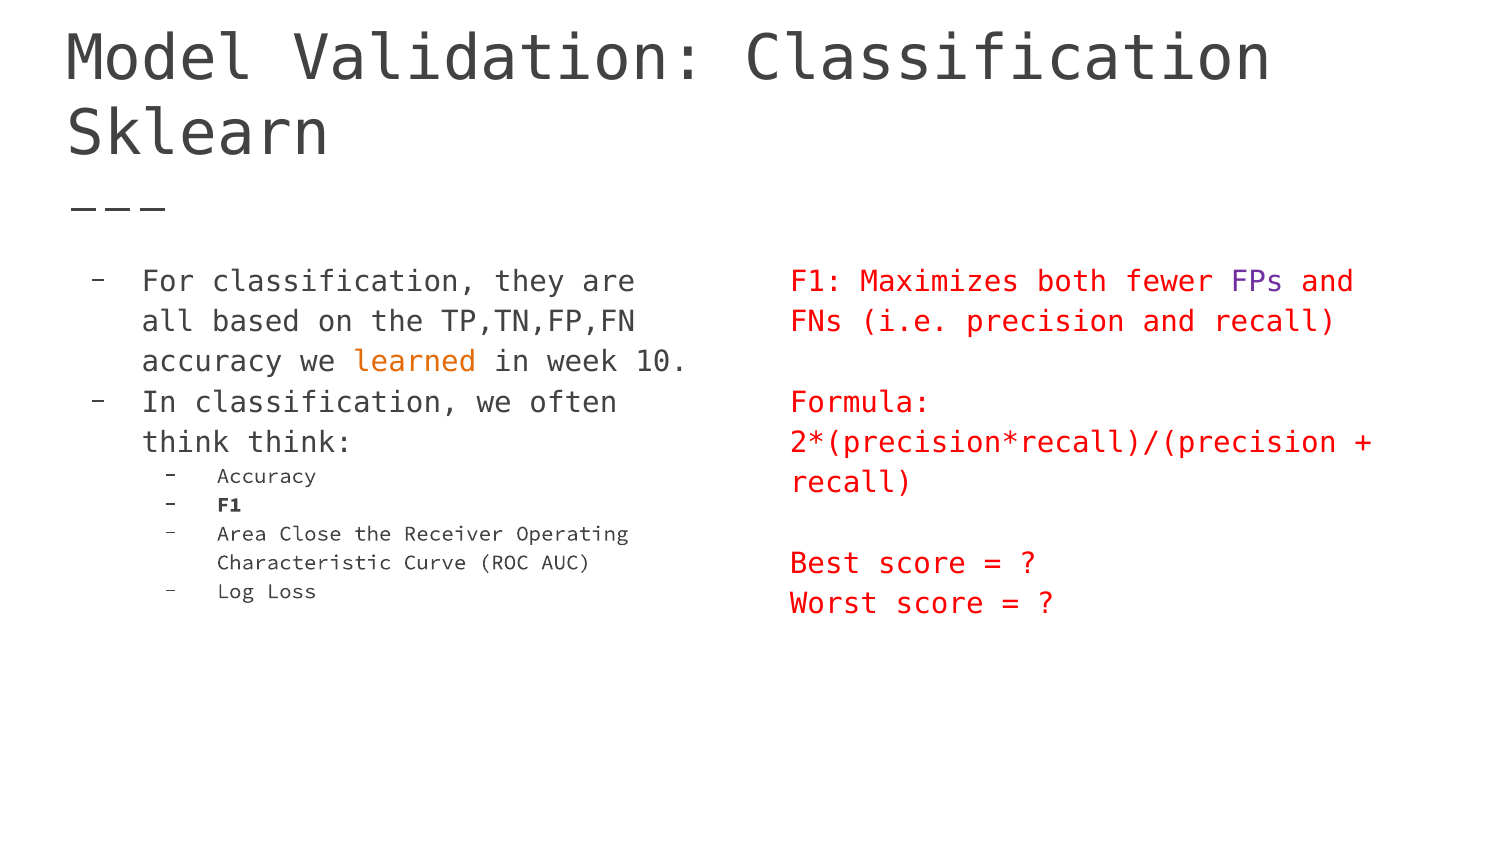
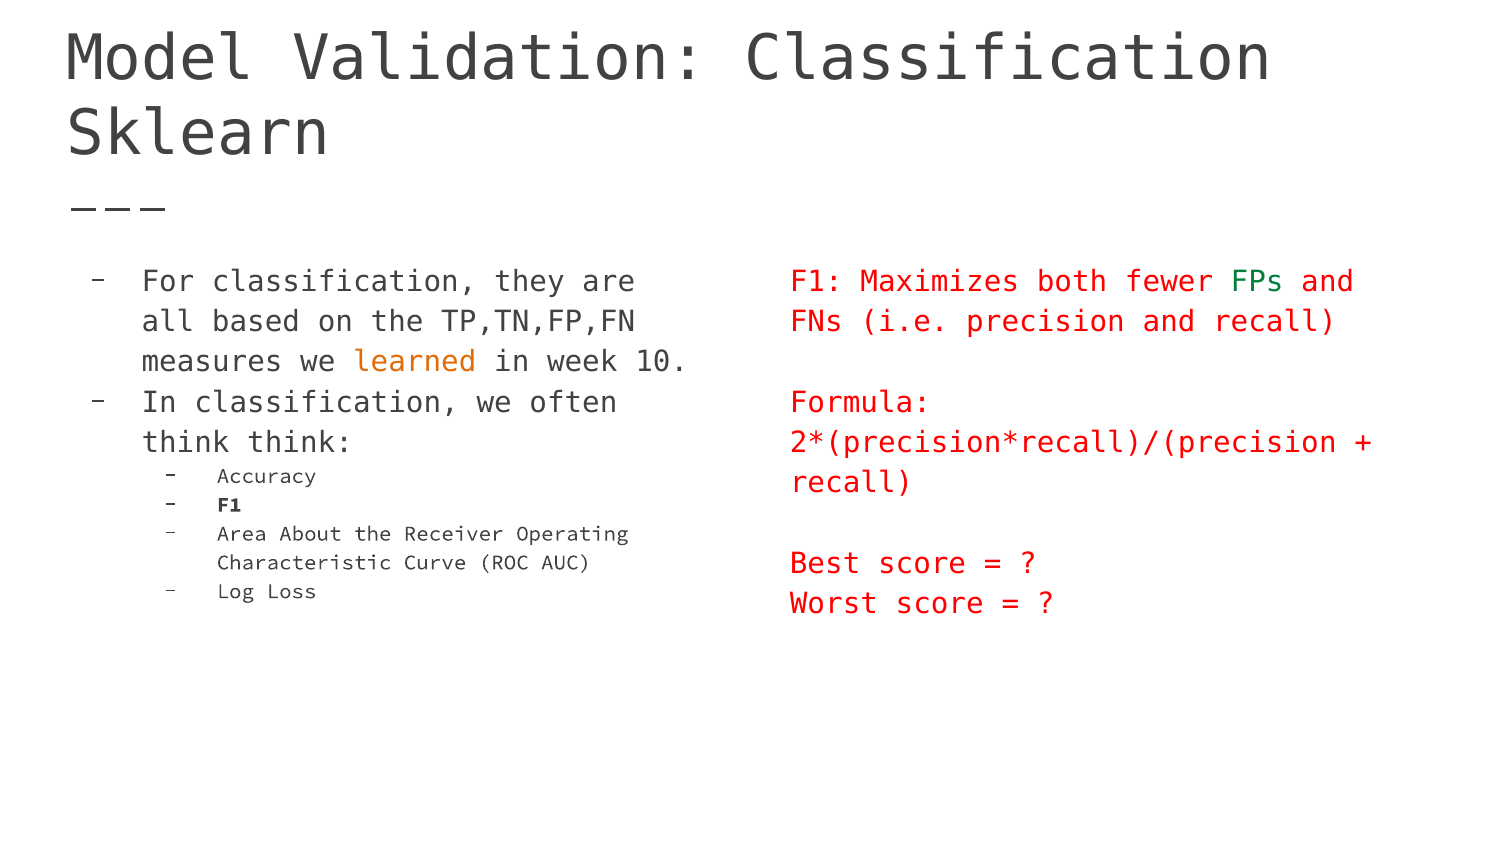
FPs colour: purple -> green
accuracy at (212, 362): accuracy -> measures
Close: Close -> About
